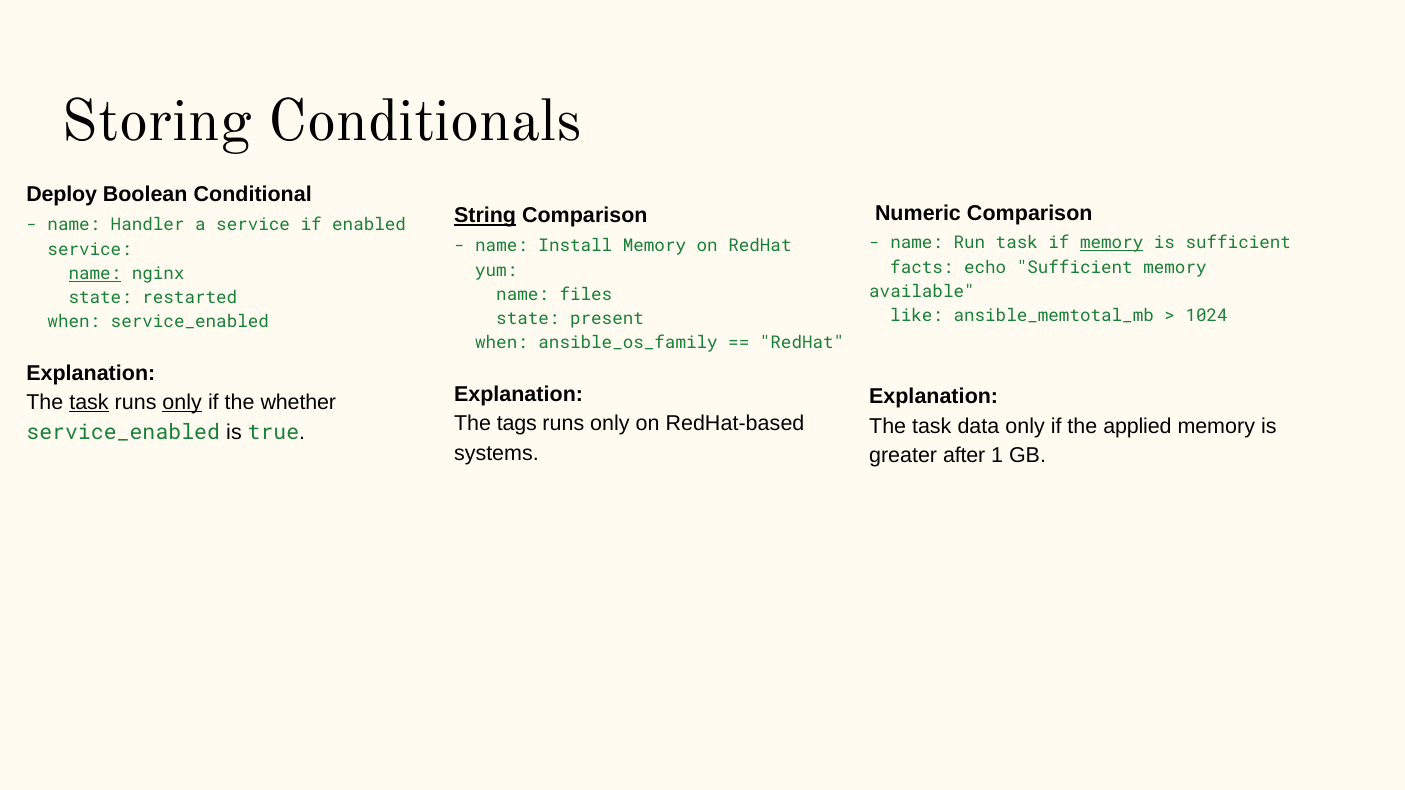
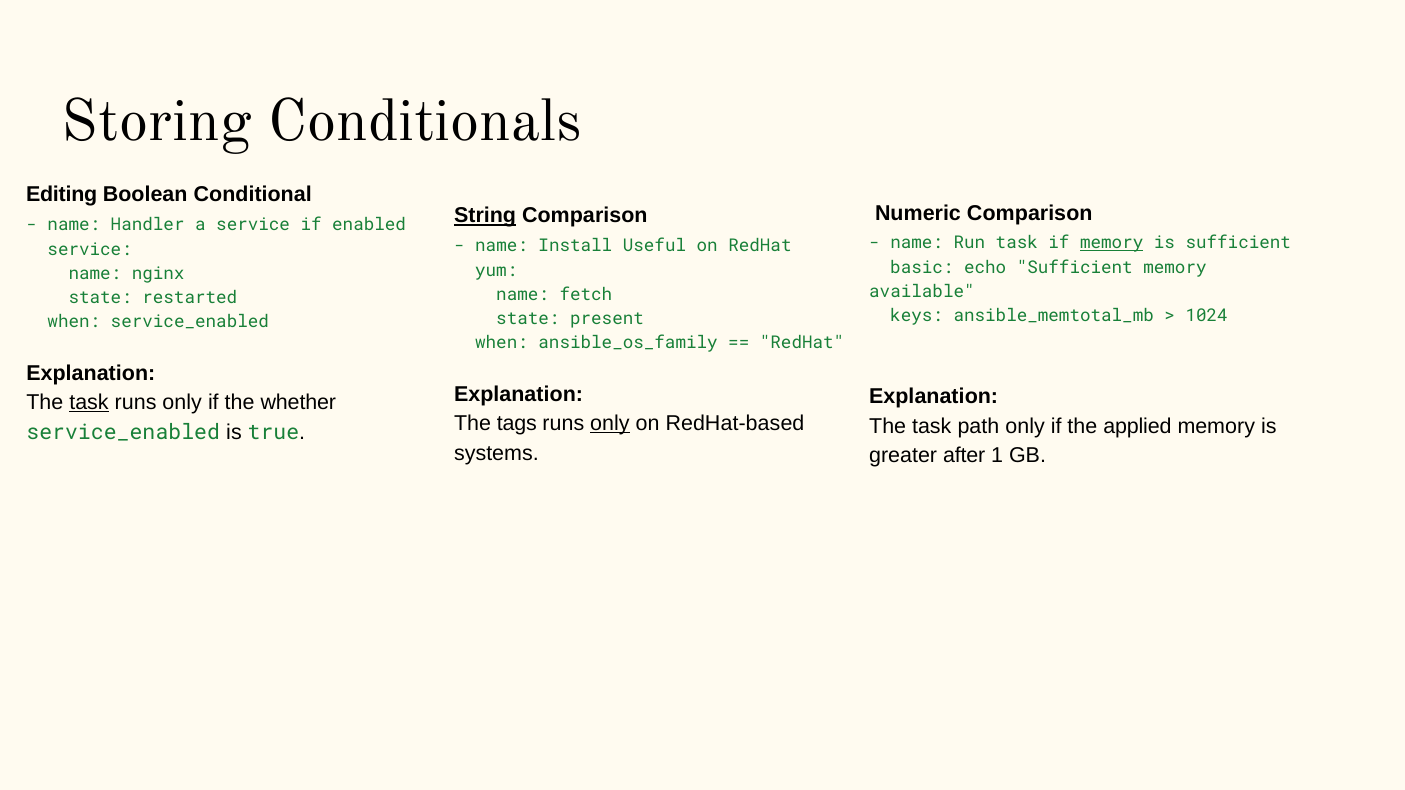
Deploy: Deploy -> Editing
Install Memory: Memory -> Useful
facts: facts -> basic
name at (95, 274) underline: present -> none
files: files -> fetch
like: like -> keys
only at (182, 403) underline: present -> none
only at (610, 424) underline: none -> present
data: data -> path
